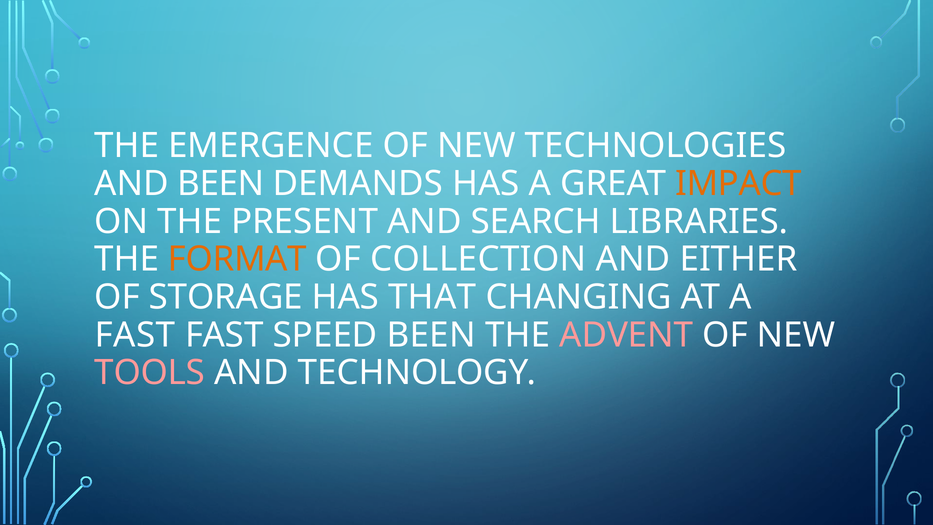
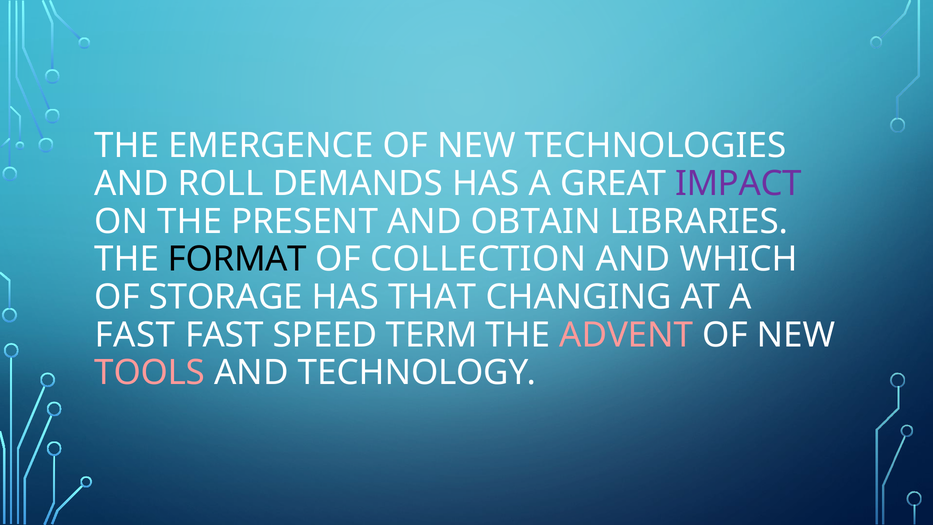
AND BEEN: BEEN -> ROLL
IMPACT colour: orange -> purple
SEARCH: SEARCH -> OBTAIN
FORMAT colour: orange -> black
EITHER: EITHER -> WHICH
SPEED BEEN: BEEN -> TERM
